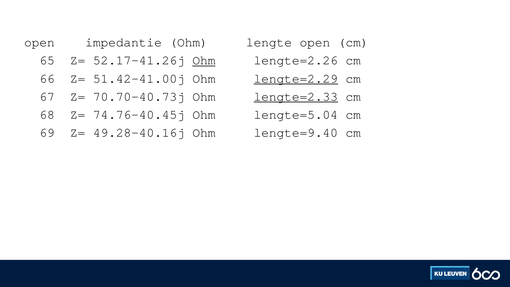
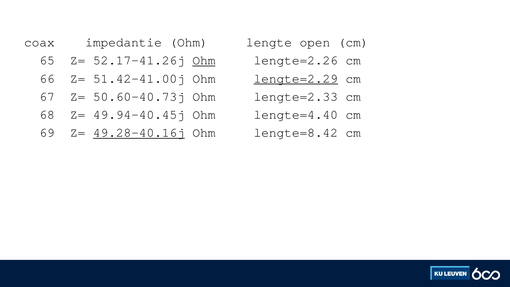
open at (39, 42): open -> coax
70.70-40.73j: 70.70-40.73j -> 50.60-40.73j
lengte=2.33 underline: present -> none
74.76-40.45j: 74.76-40.45j -> 49.94-40.45j
lengte=5.04: lengte=5.04 -> lengte=4.40
49.28-40.16j underline: none -> present
lengte=9.40: lengte=9.40 -> lengte=8.42
